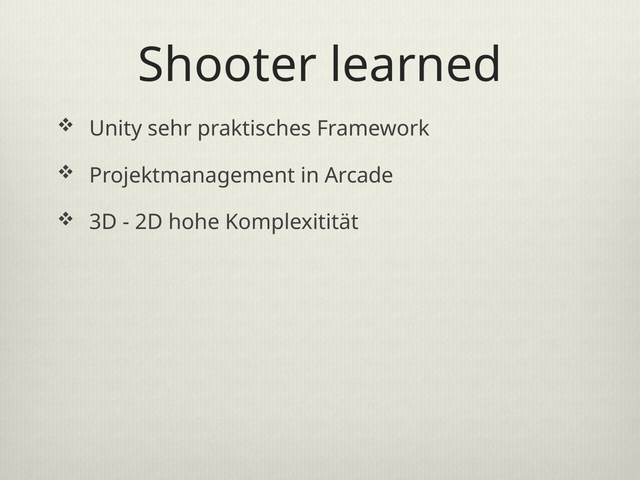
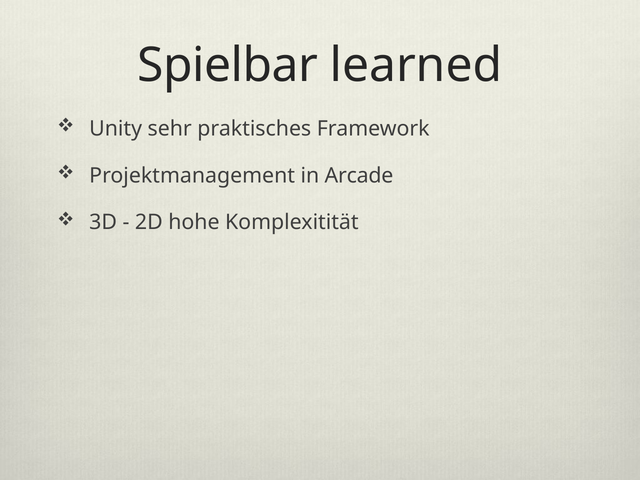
Shooter: Shooter -> Spielbar
